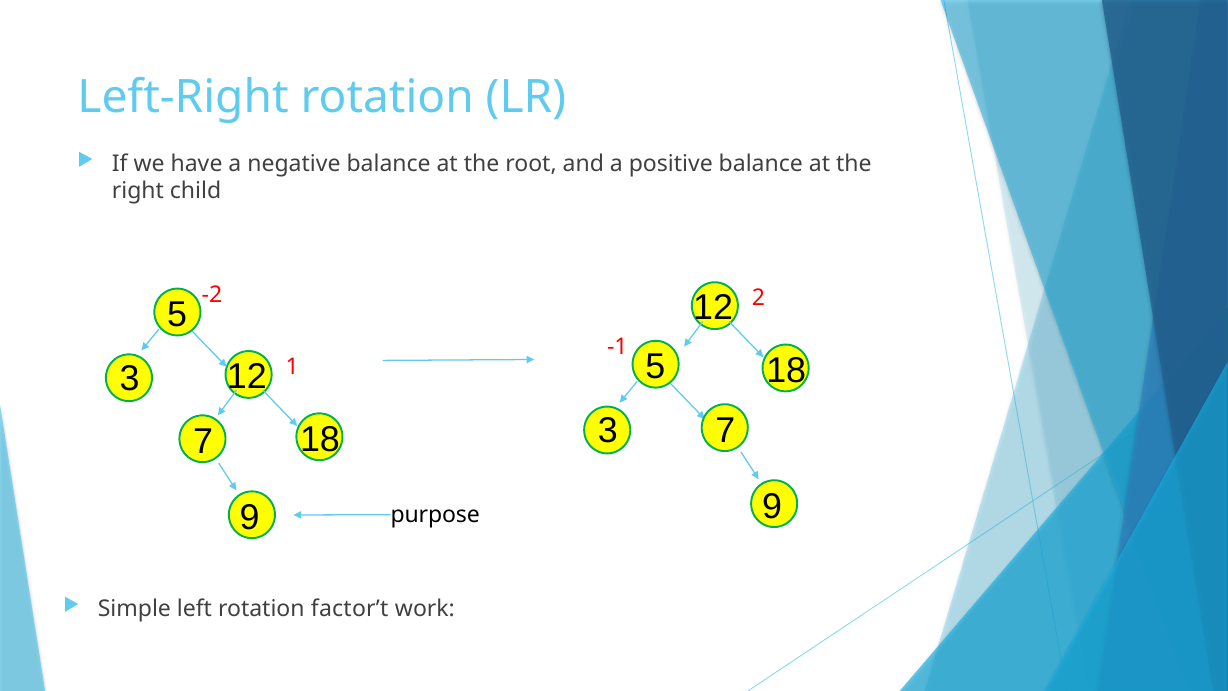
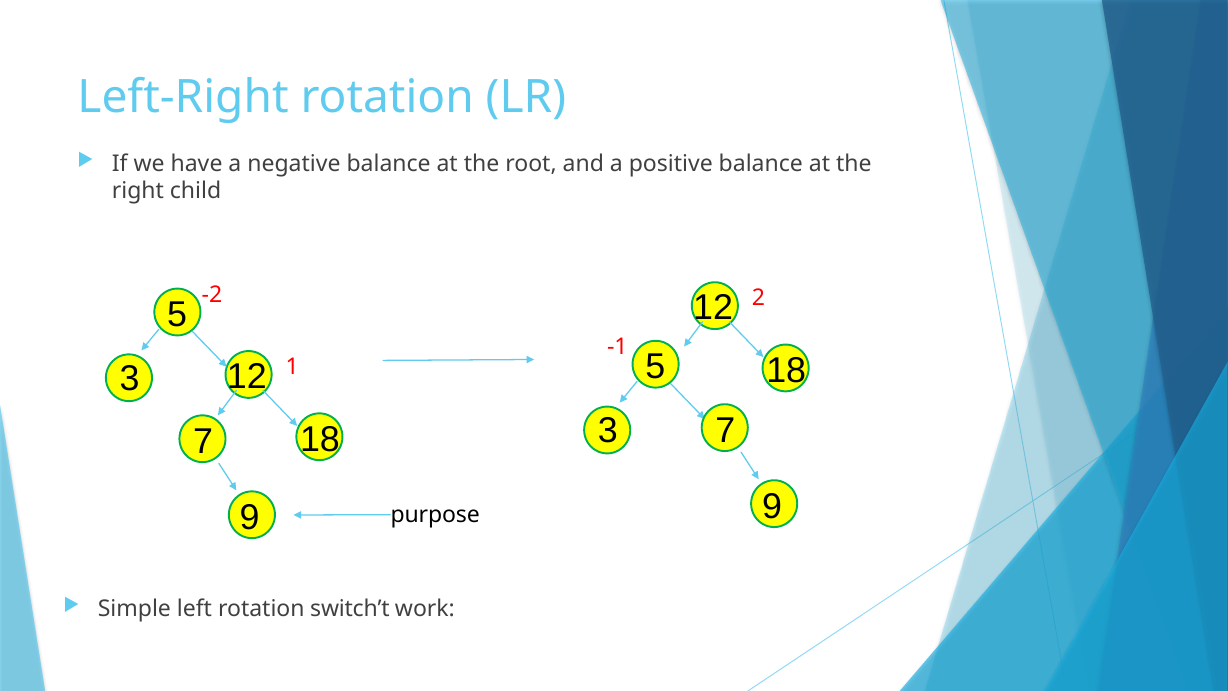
factor’t: factor’t -> switch’t
